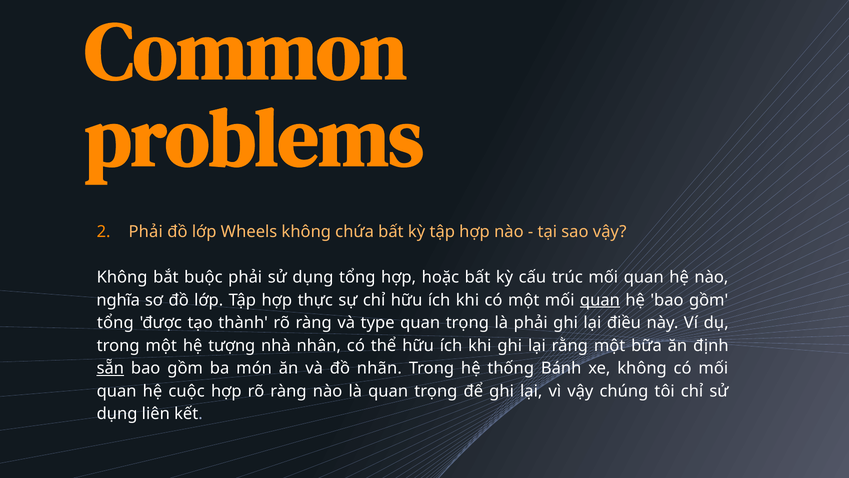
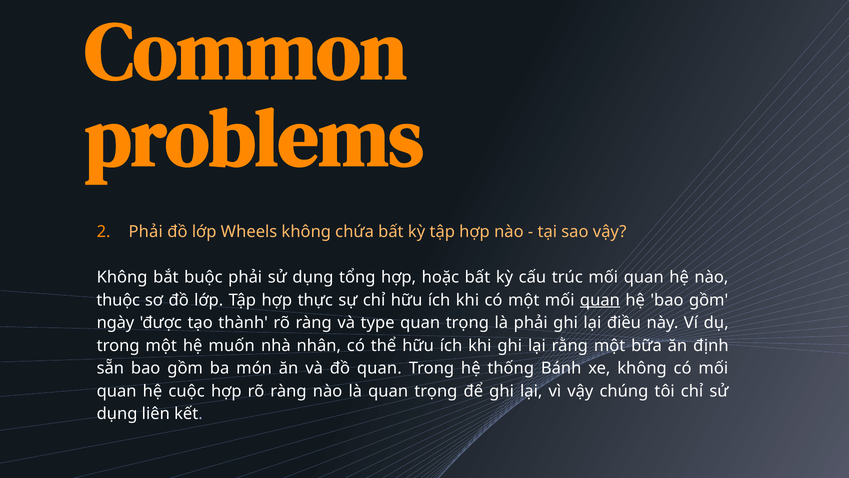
nghĩa: nghĩa -> thuộc
tổng at (115, 323): tổng -> ngày
tượng: tượng -> muốn
sẵn underline: present -> none
đồ nhãn: nhãn -> quan
